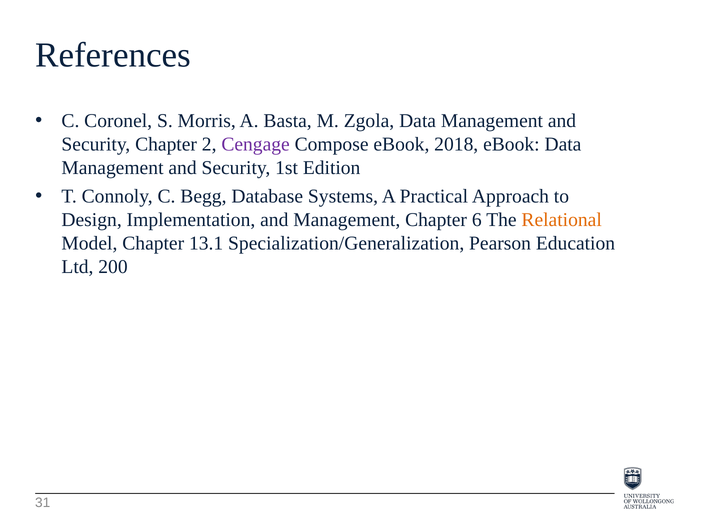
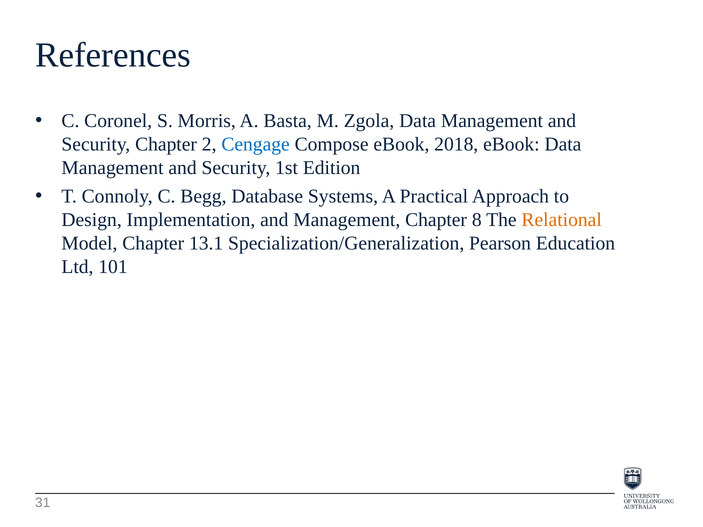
Cengage colour: purple -> blue
6: 6 -> 8
200: 200 -> 101
